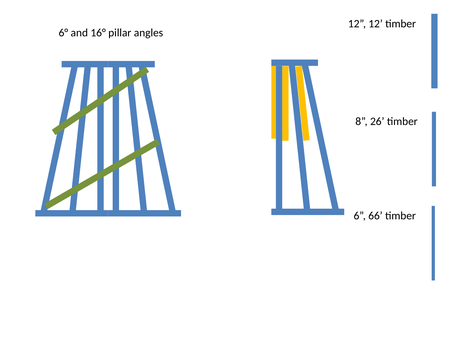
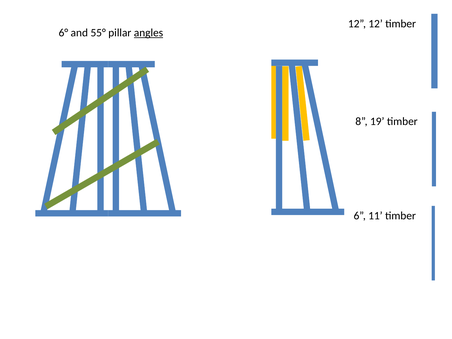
16°: 16° -> 55°
angles underline: none -> present
26: 26 -> 19
66: 66 -> 11
